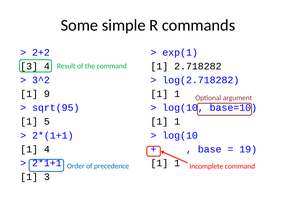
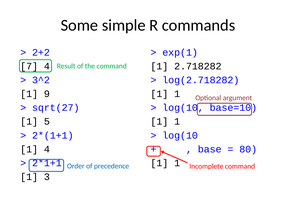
3 at (29, 66): 3 -> 7
sqrt(95: sqrt(95 -> sqrt(27
19: 19 -> 80
